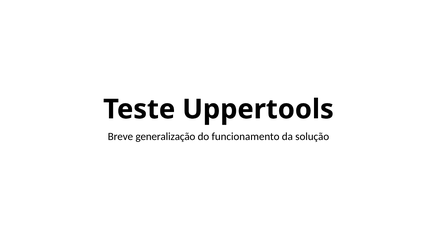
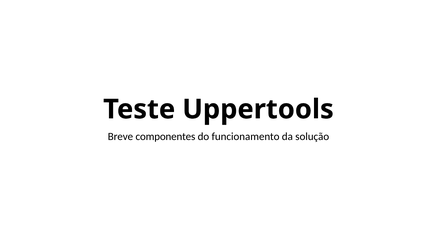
generalização: generalização -> componentes
